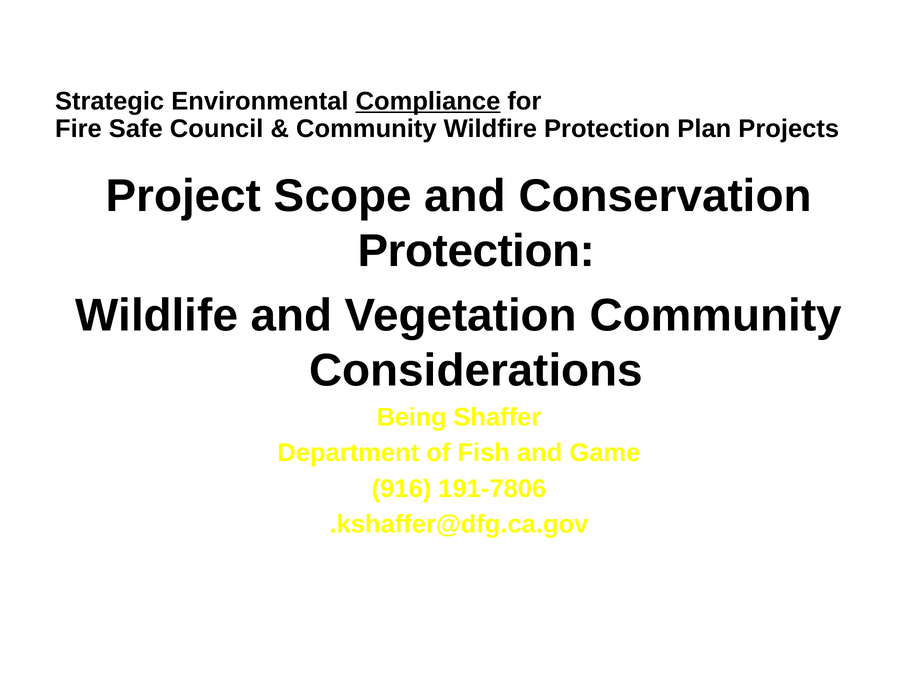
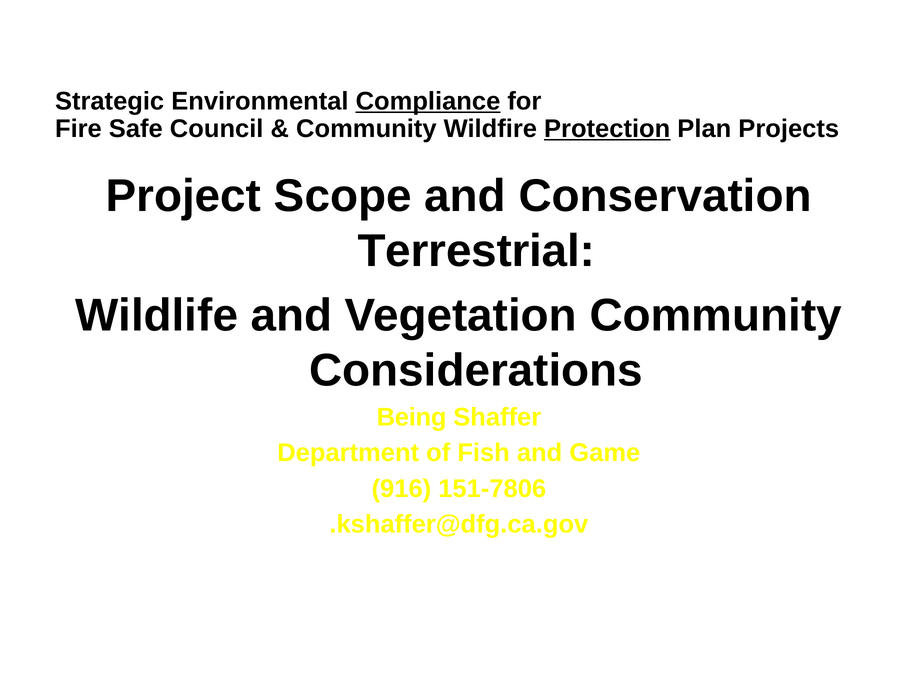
Protection at (607, 129) underline: none -> present
Protection at (476, 251): Protection -> Terrestrial
191-7806: 191-7806 -> 151-7806
